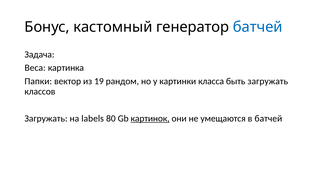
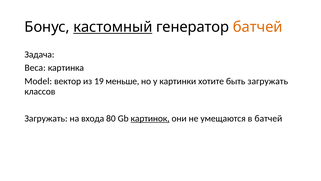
кастомный underline: none -> present
батчей at (258, 27) colour: blue -> orange
Папки: Папки -> Model
рандом: рандом -> меньше
класса: класса -> хотите
labels: labels -> входа
